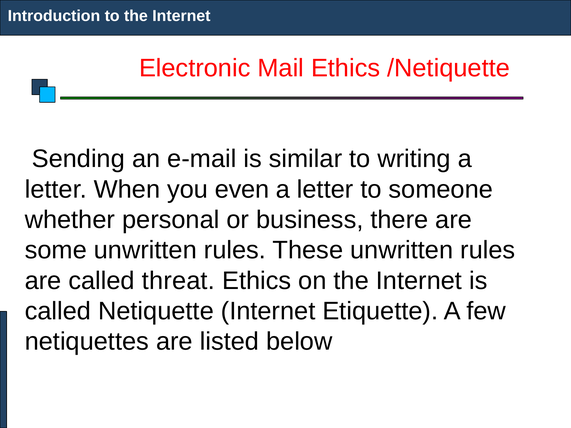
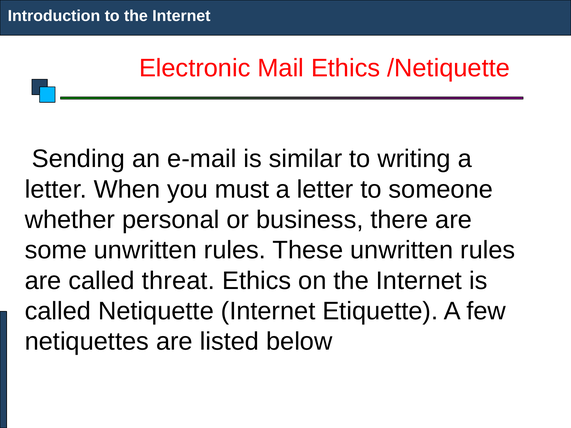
even: even -> must
